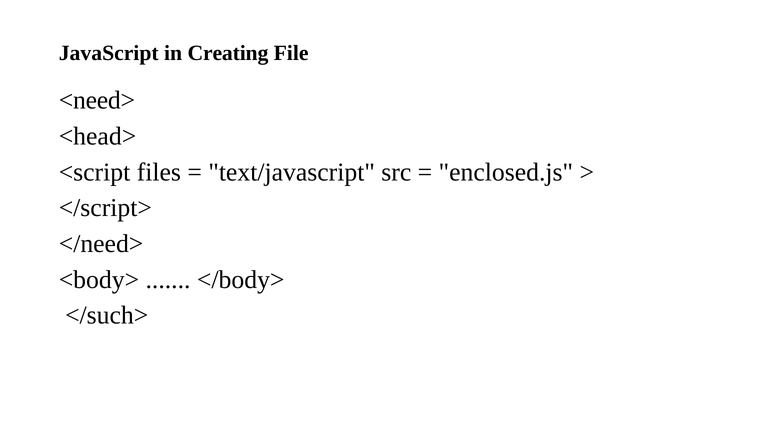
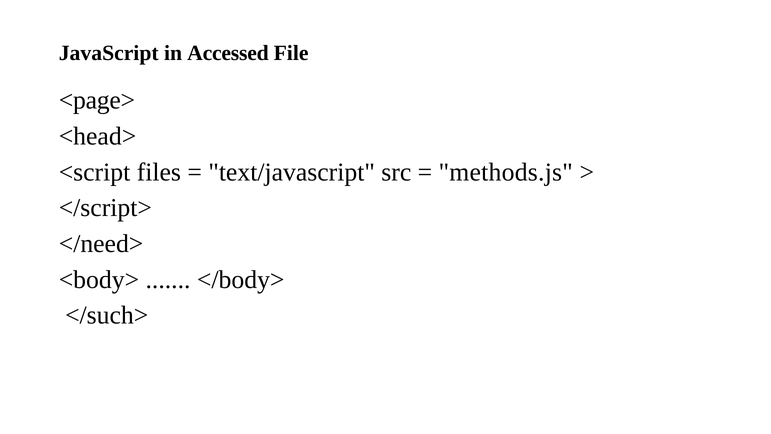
Creating: Creating -> Accessed
<need>: <need> -> <page>
enclosed.js: enclosed.js -> methods.js
